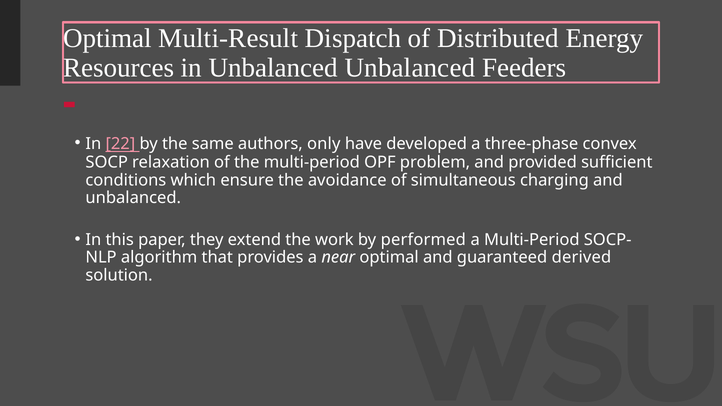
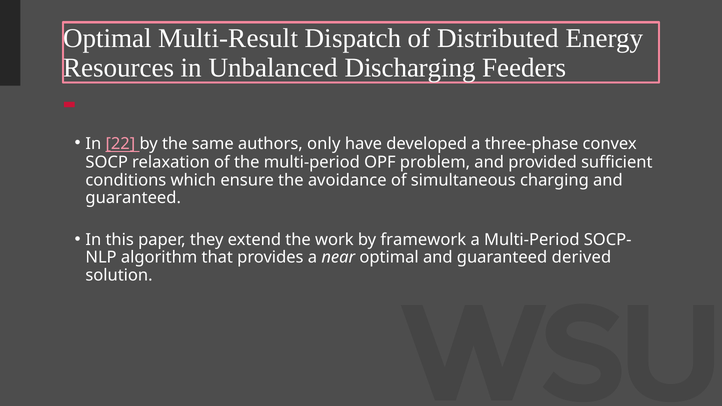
Unbalanced Unbalanced: Unbalanced -> Discharging
unbalanced at (133, 198): unbalanced -> guaranteed
performed: performed -> framework
